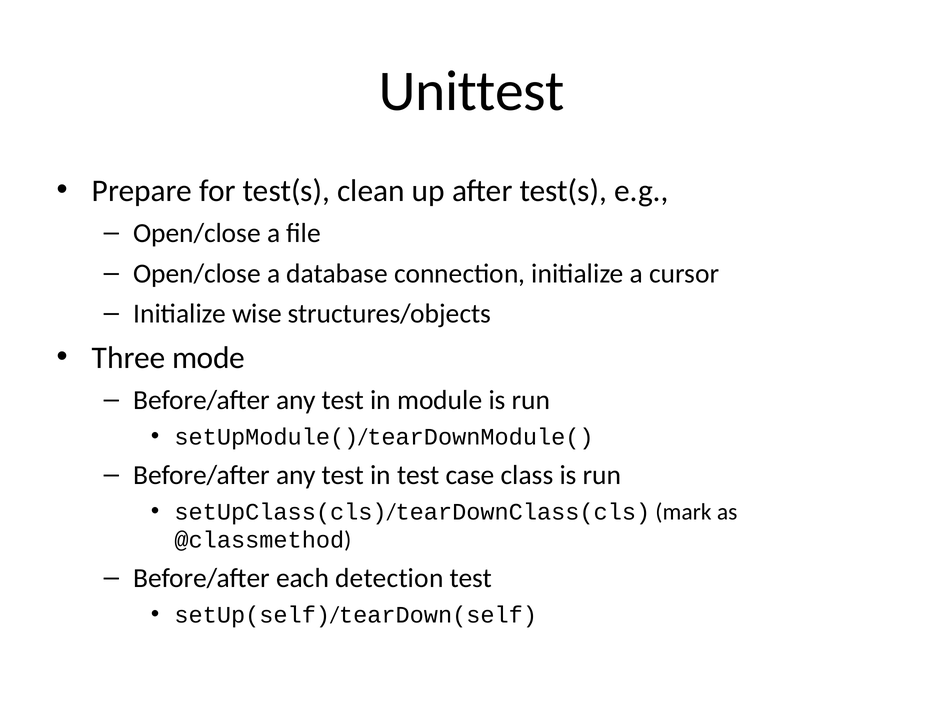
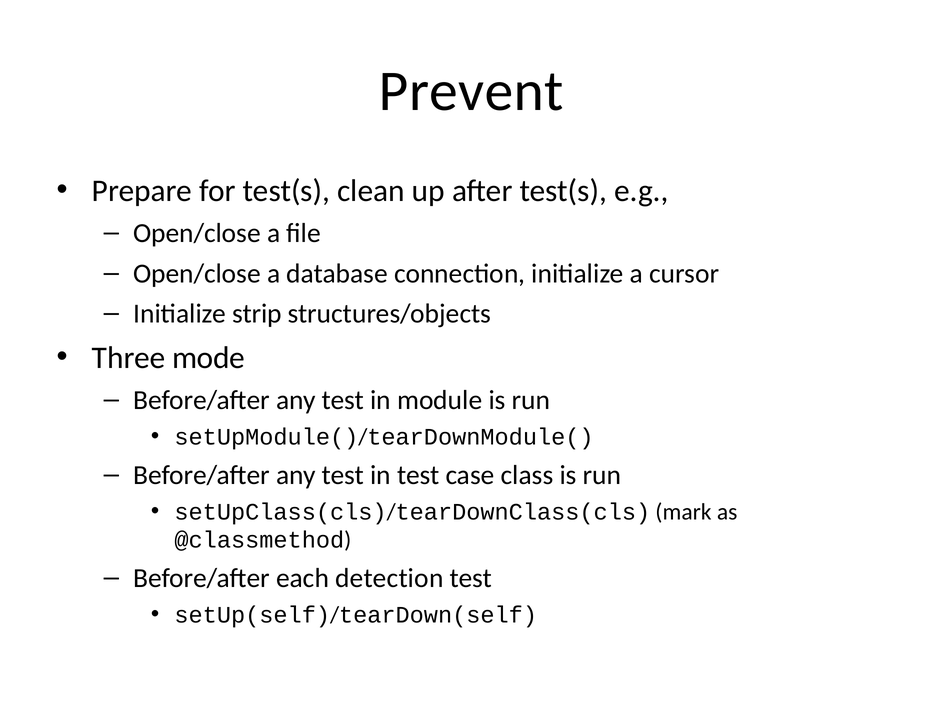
Unittest: Unittest -> Prevent
wise: wise -> strip
